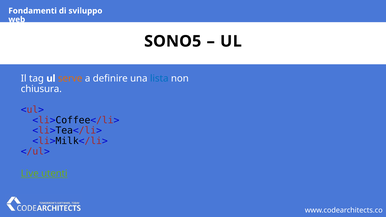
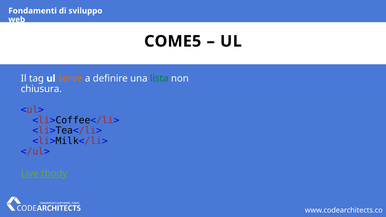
SONO5: SONO5 -> COME5
lista colour: blue -> green
utenti: utenti -> tbody
